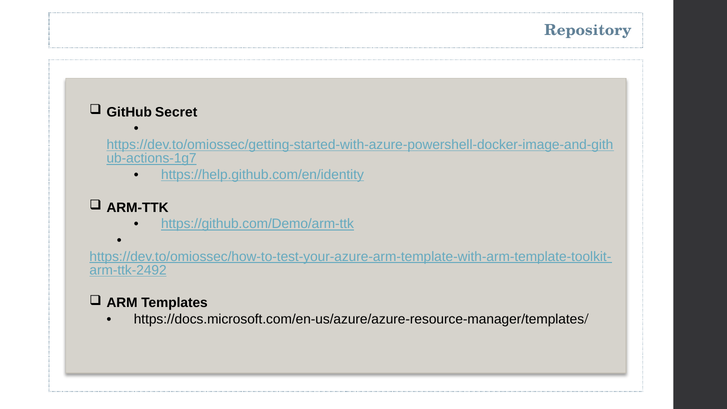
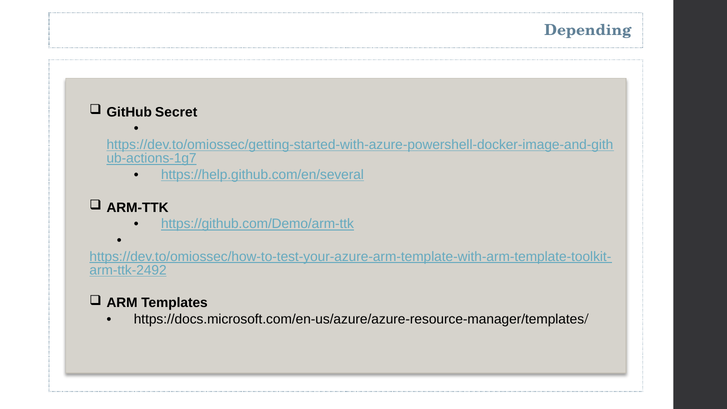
Repository: Repository -> Depending
https://help.github.com/en/identity: https://help.github.com/en/identity -> https://help.github.com/en/several
